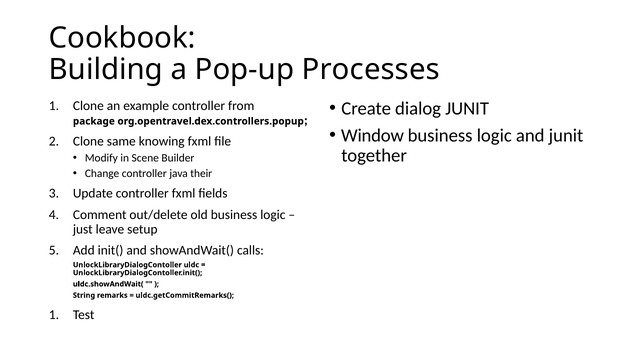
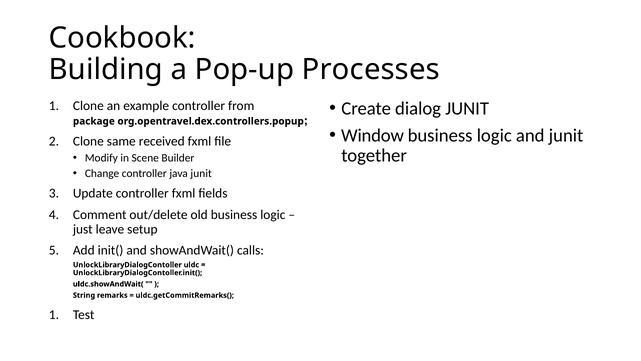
knowing: knowing -> received
java their: their -> junit
